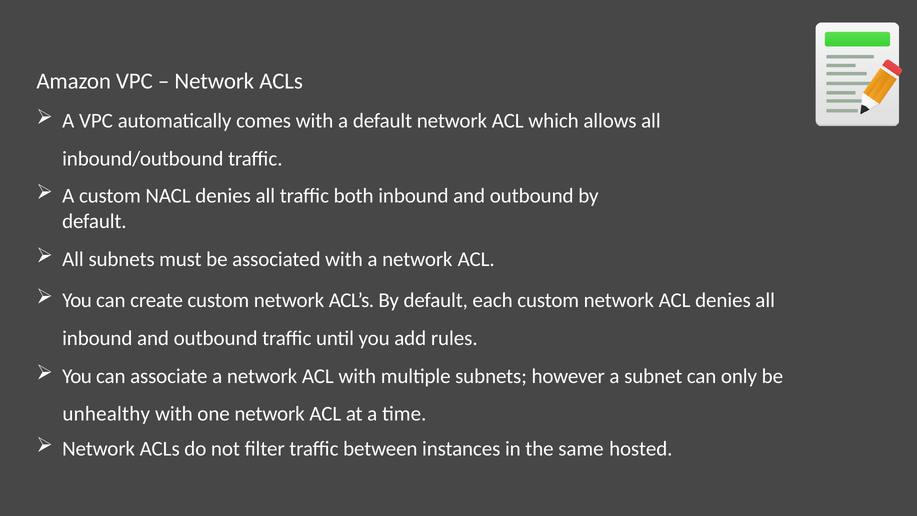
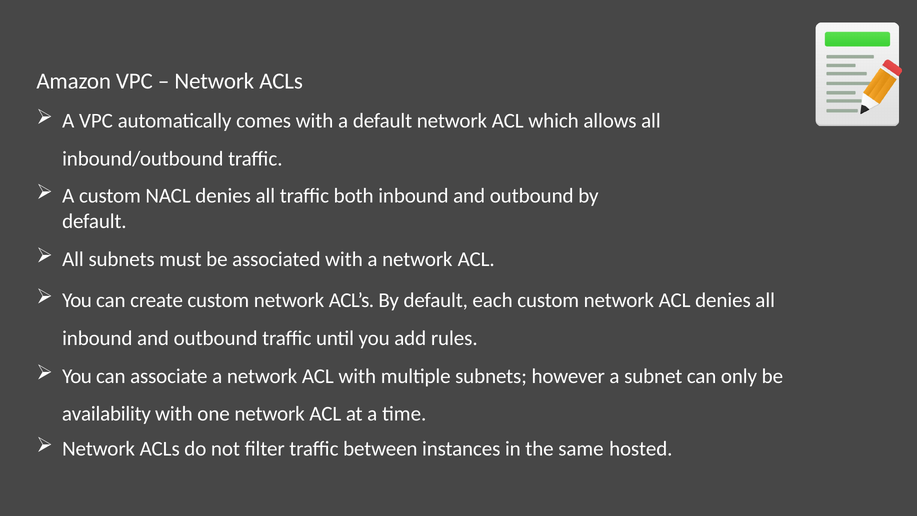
unhealthy: unhealthy -> availability
